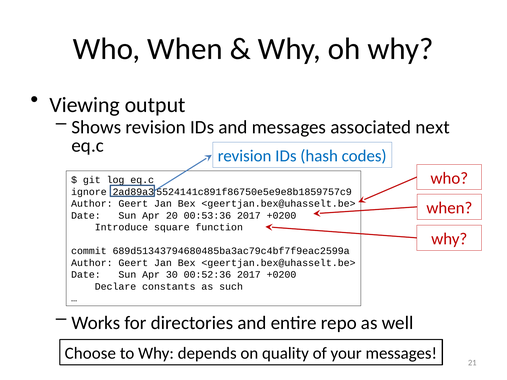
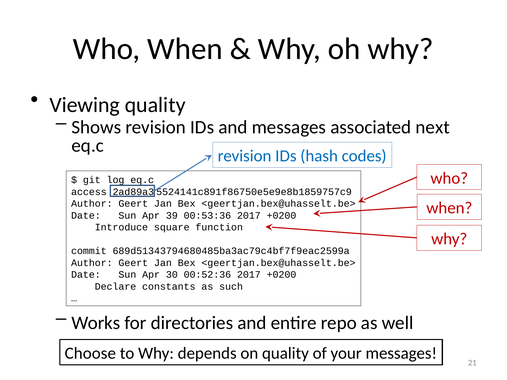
Viewing output: output -> quality
ignore: ignore -> access
20: 20 -> 39
